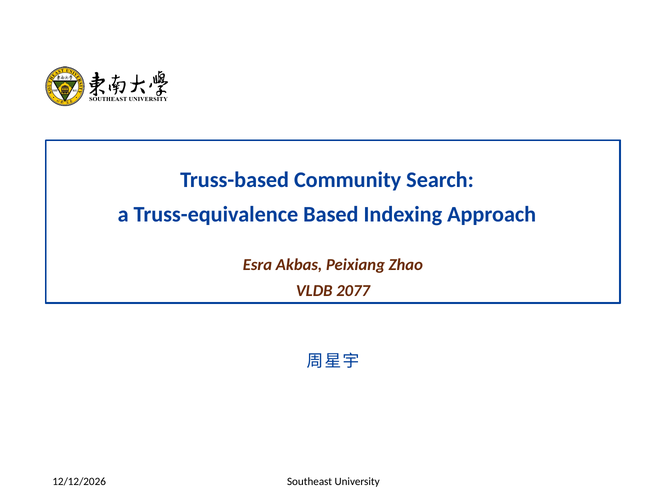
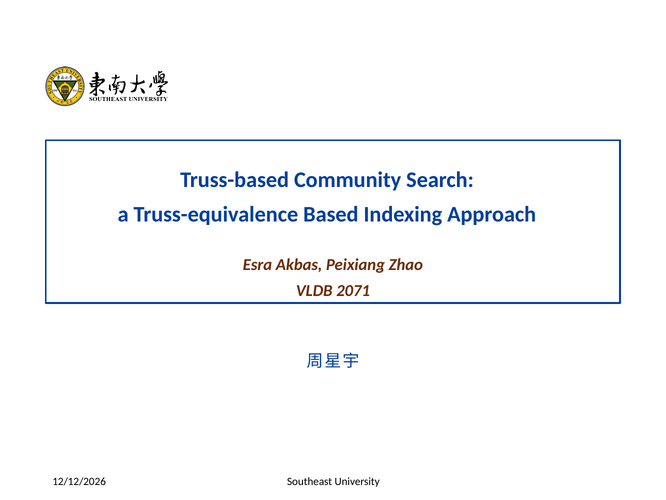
2077: 2077 -> 2071
